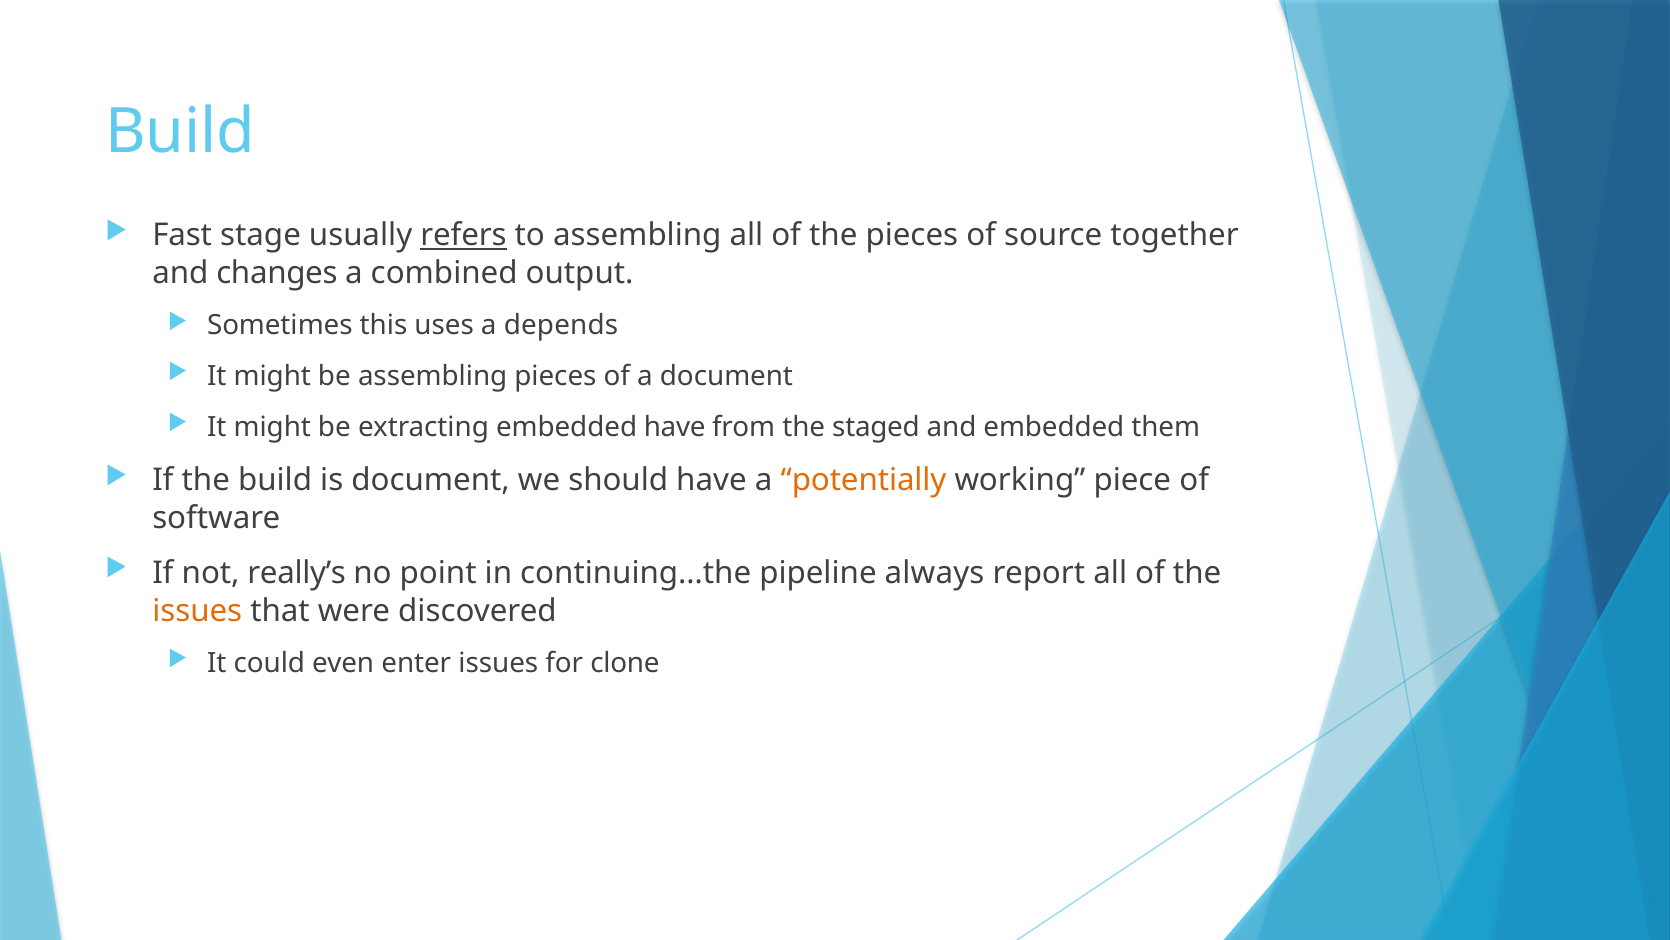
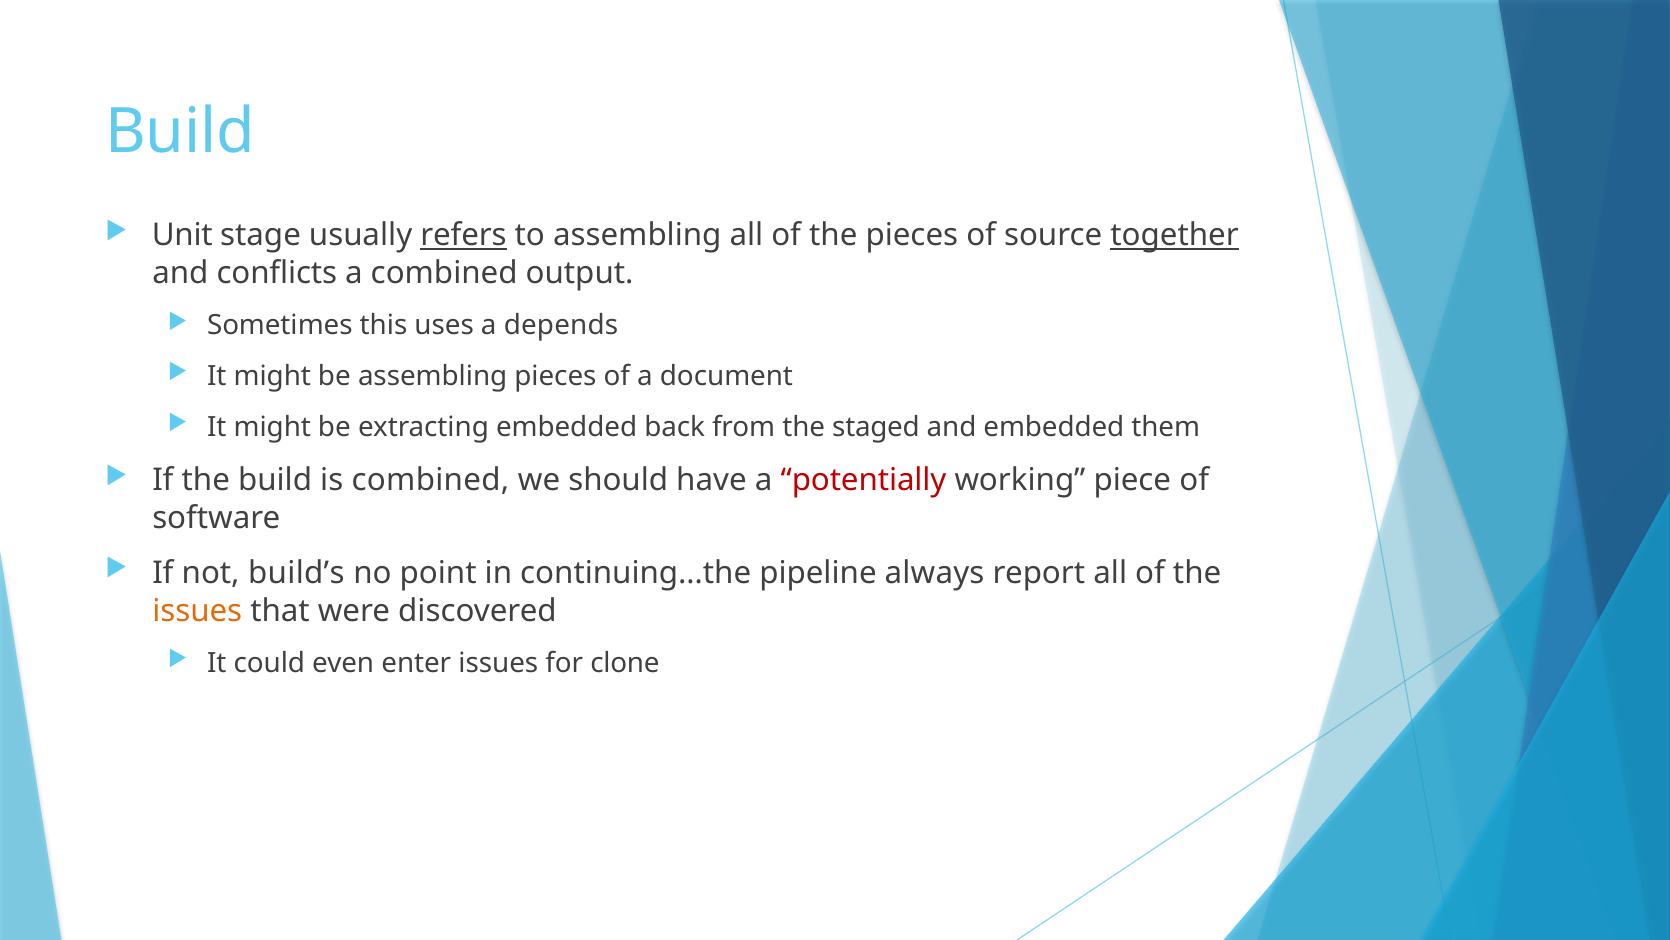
Fast: Fast -> Unit
together underline: none -> present
changes: changes -> conflicts
embedded have: have -> back
is document: document -> combined
potentially colour: orange -> red
really’s: really’s -> build’s
